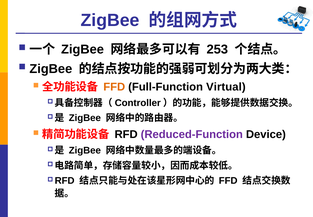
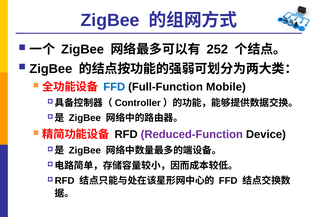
253: 253 -> 252
FFD at (114, 87) colour: orange -> blue
Virtual: Virtual -> Mobile
